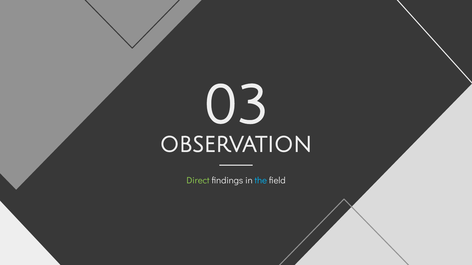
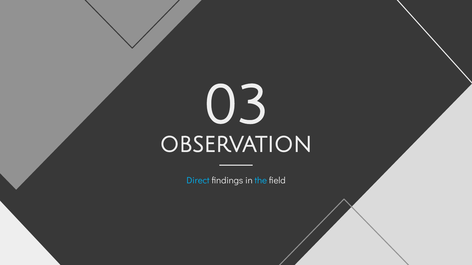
Direct colour: light green -> light blue
